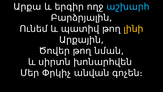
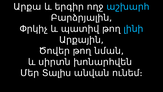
Ունեմ: Ունեմ -> Փրկիչ
լինի colour: yellow -> light blue
Փրկիչ: Փրկիչ -> Տալիս
գոչեն։: գոչեն։ -> ունեմ։
